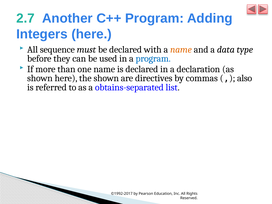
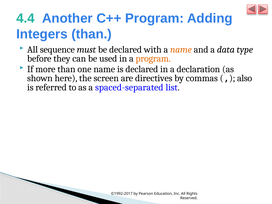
2.7: 2.7 -> 4.4
Integers here: here -> than
program at (153, 59) colour: blue -> orange
the shown: shown -> screen
obtains-separated: obtains-separated -> spaced-separated
